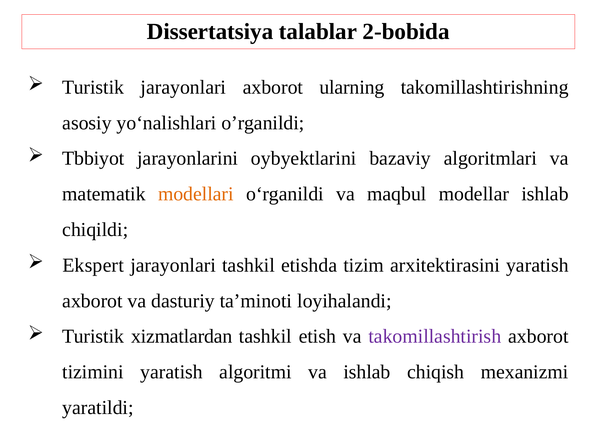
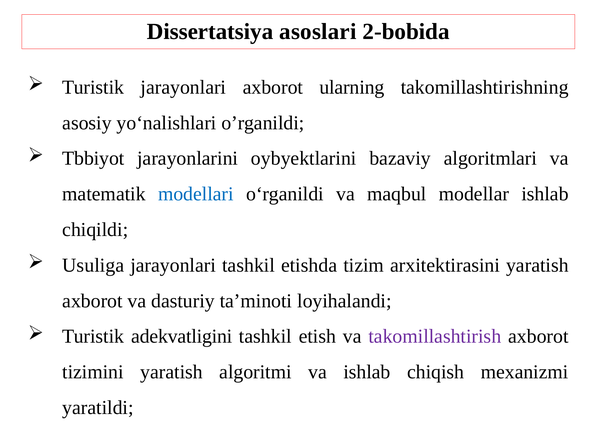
talablar: talablar -> asoslari
modеllari colour: orange -> blue
Ekspert: Ekspert -> Usuliga
xizmatlardan: xizmatlardan -> adekvatligini
